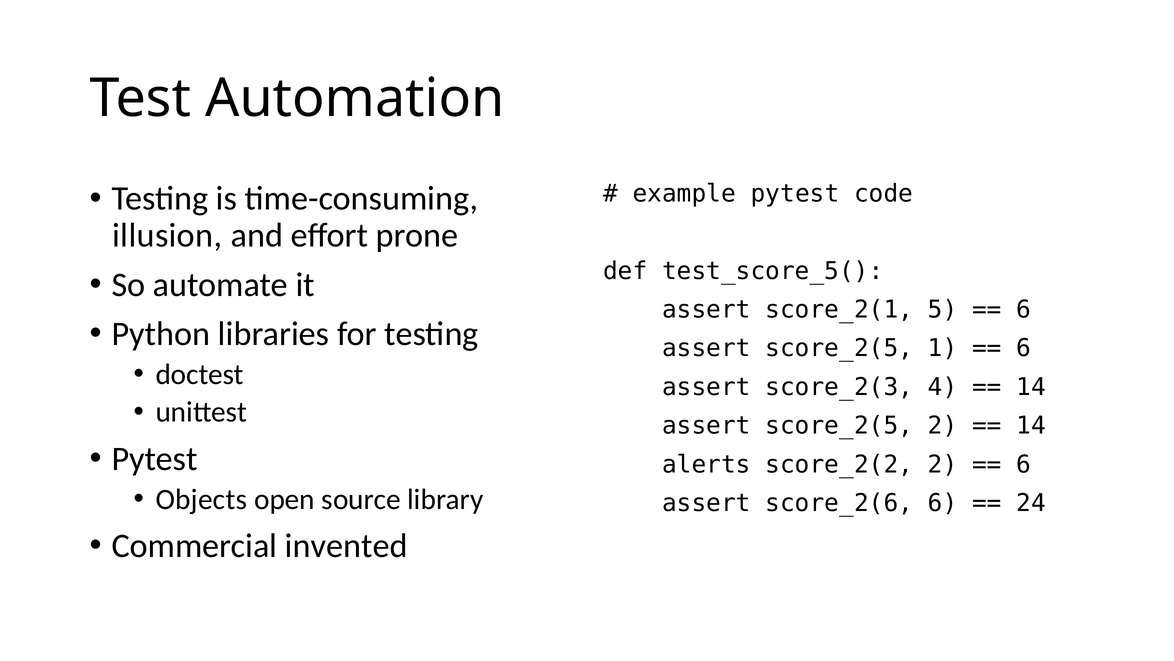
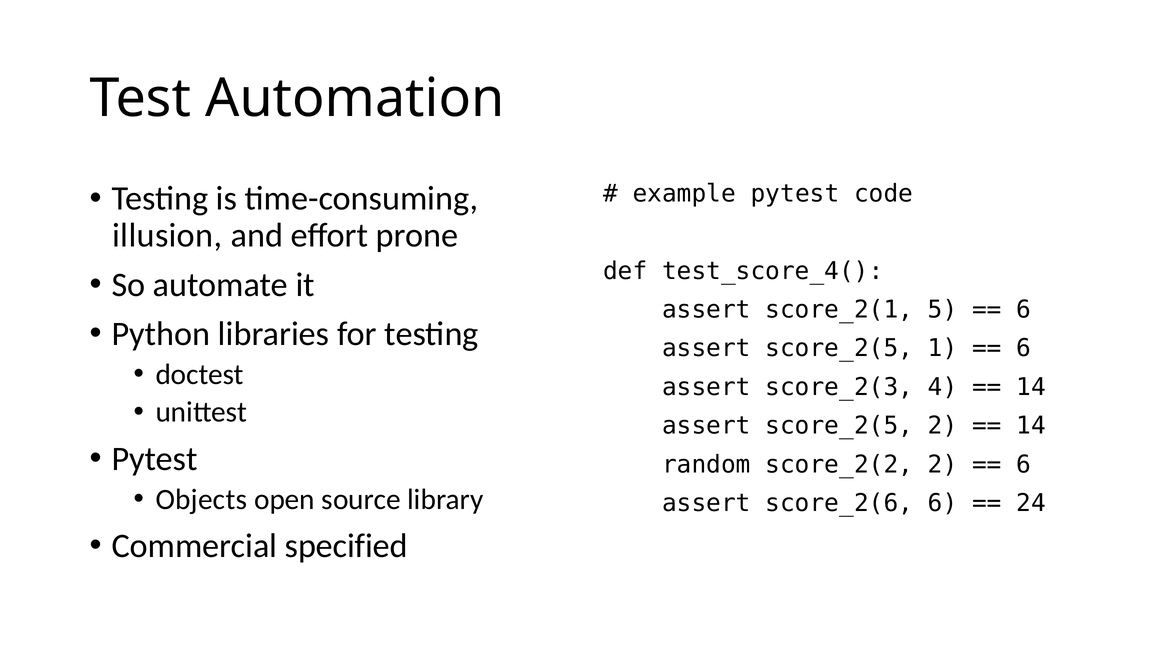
test_score_5(: test_score_5( -> test_score_4(
alerts: alerts -> random
invented: invented -> specified
